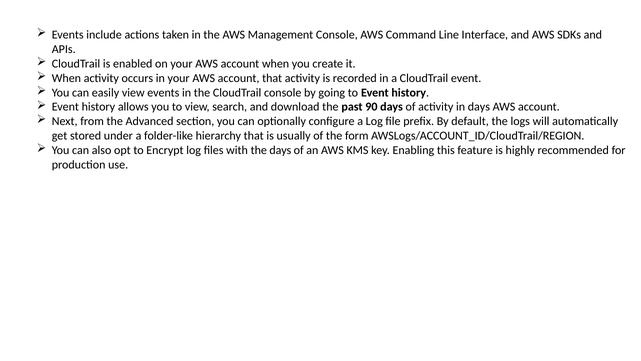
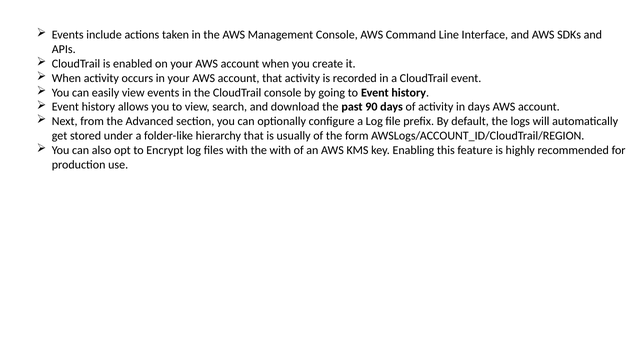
the days: days -> with
